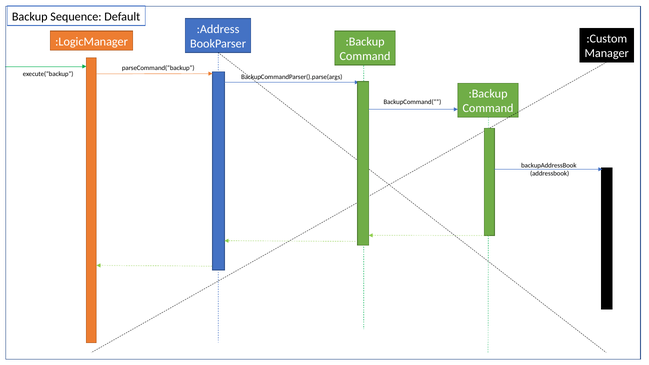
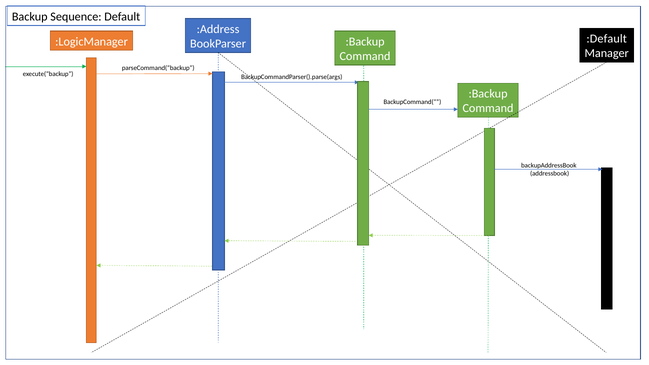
:Custom: :Custom -> :Default
